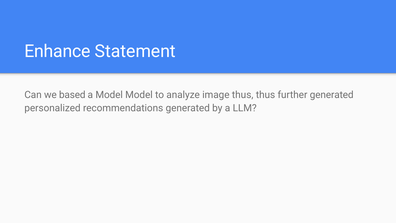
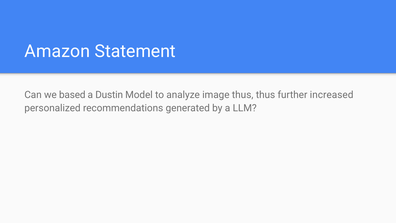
Enhance: Enhance -> Amazon
a Model: Model -> Dustin
further generated: generated -> increased
